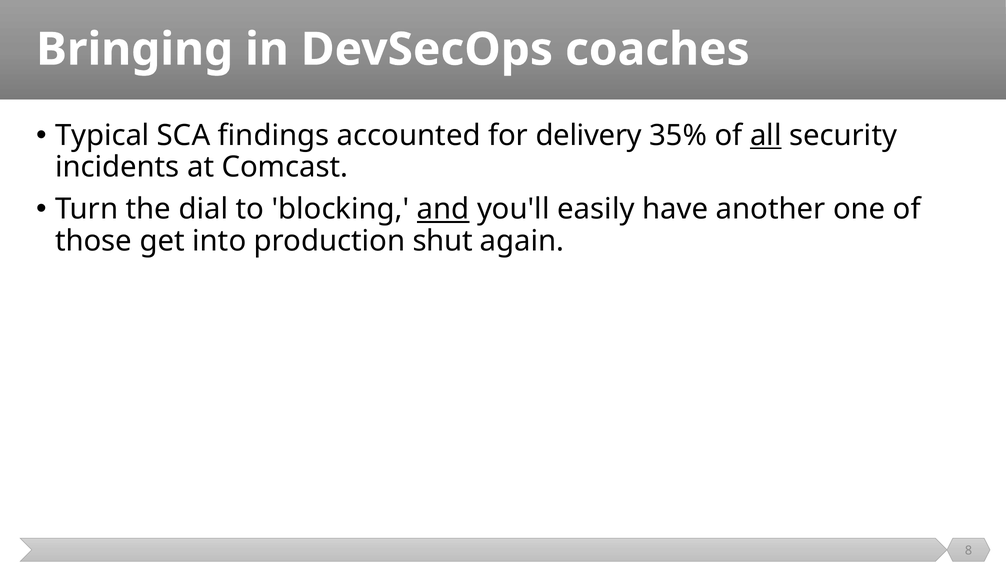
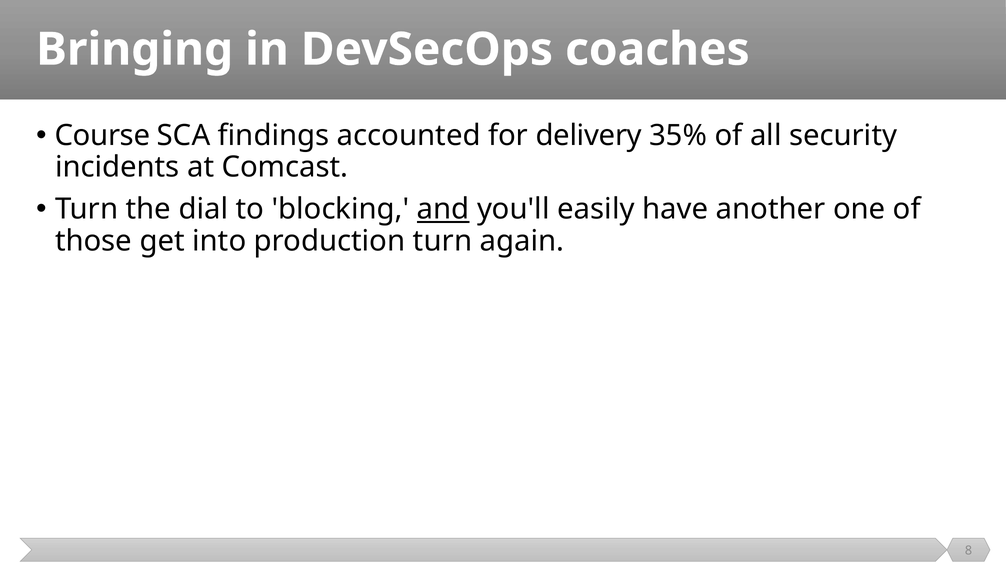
Typical: Typical -> Course
all underline: present -> none
production shut: shut -> turn
